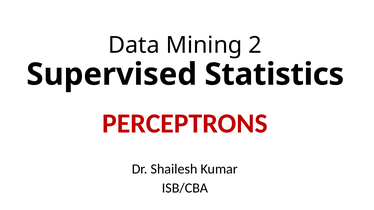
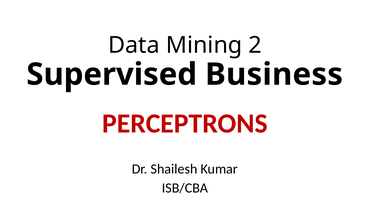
Statistics: Statistics -> Business
